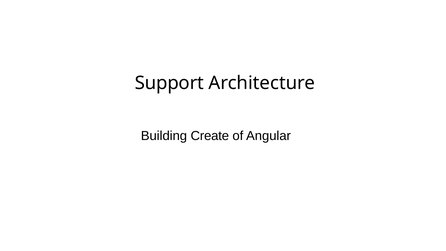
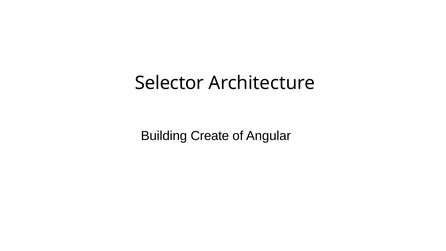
Support: Support -> Selector
